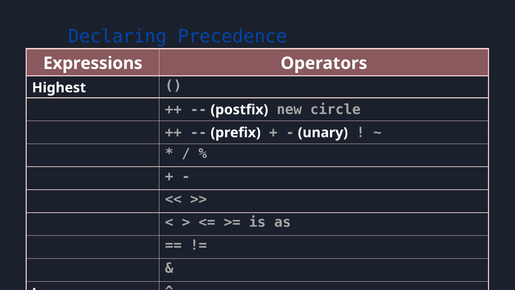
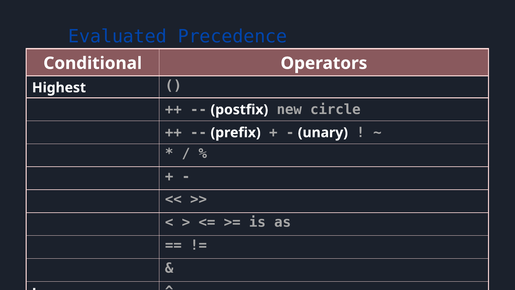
Declaring: Declaring -> Evaluated
Expressions: Expressions -> Conditional
